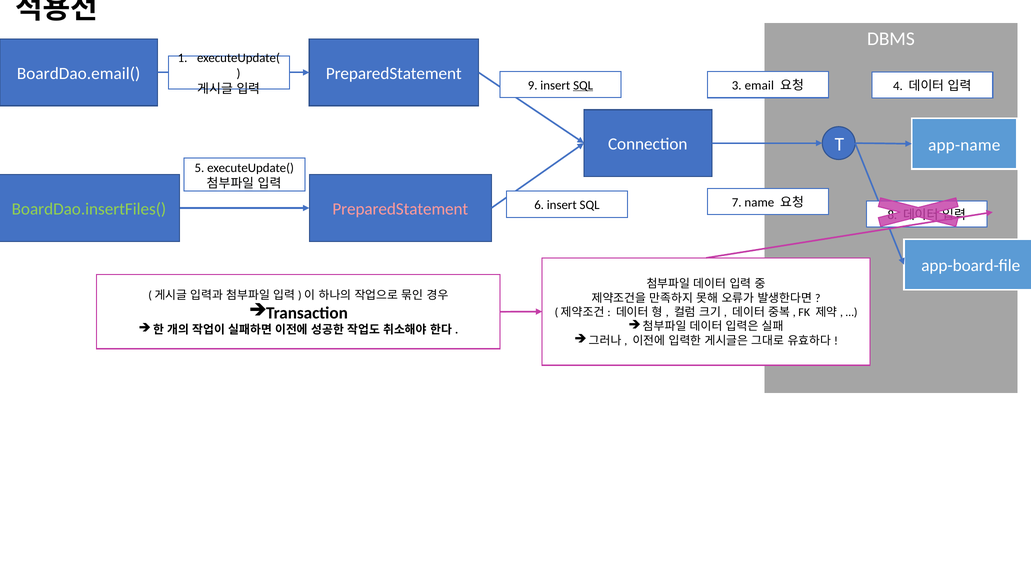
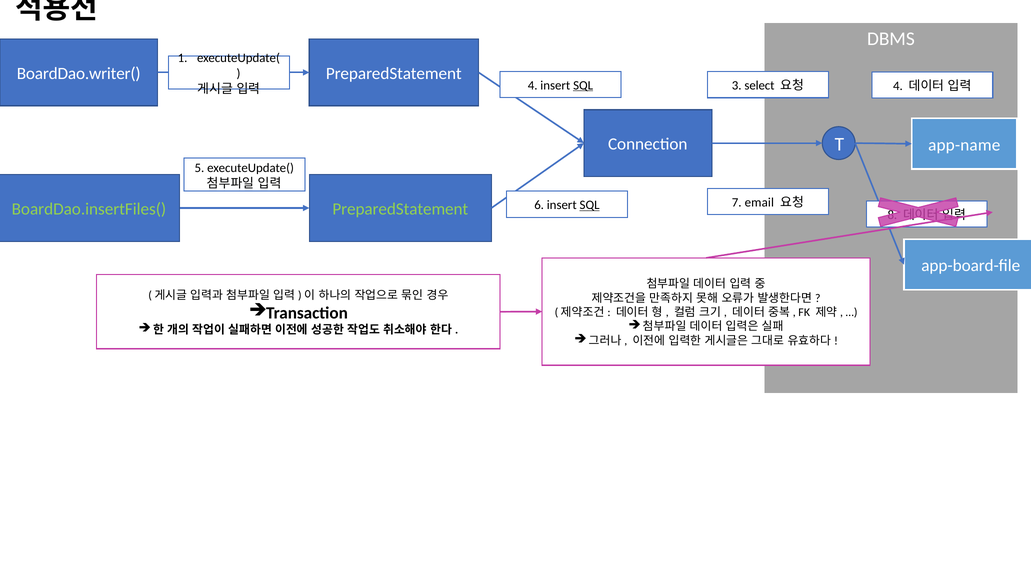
BoardDao.email(: BoardDao.email( -> BoardDao.writer(
9 at (533, 85): 9 -> 4
email: email -> select
SQL at (590, 205) underline: none -> present
name: name -> email
PreparedStatement at (400, 209) colour: pink -> light green
